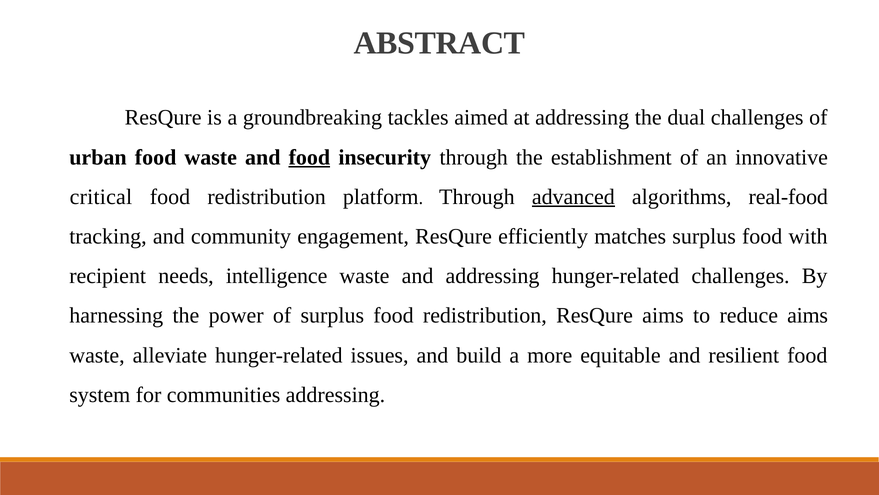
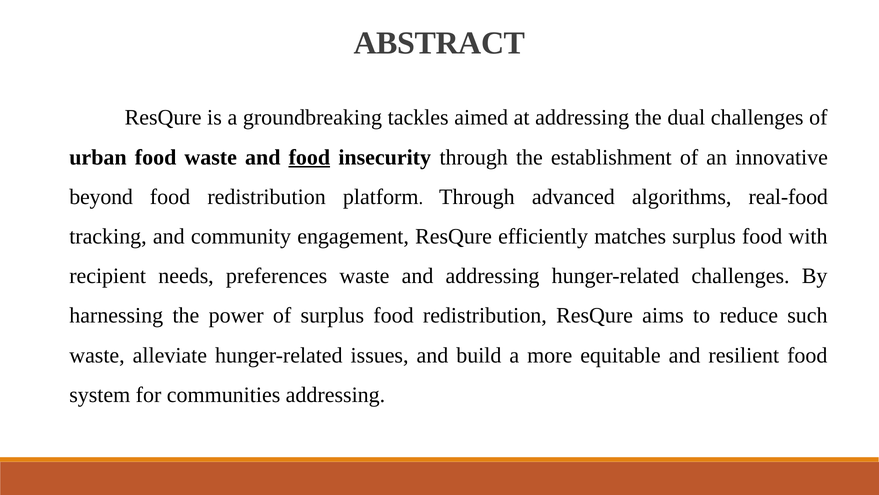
critical: critical -> beyond
advanced underline: present -> none
intelligence: intelligence -> preferences
reduce aims: aims -> such
